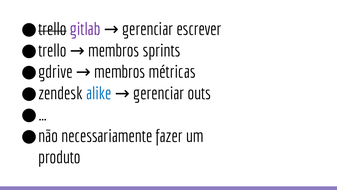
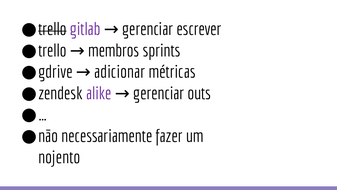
membros at (120, 72): membros -> adicionar
alike colour: blue -> purple
produto: produto -> nojento
